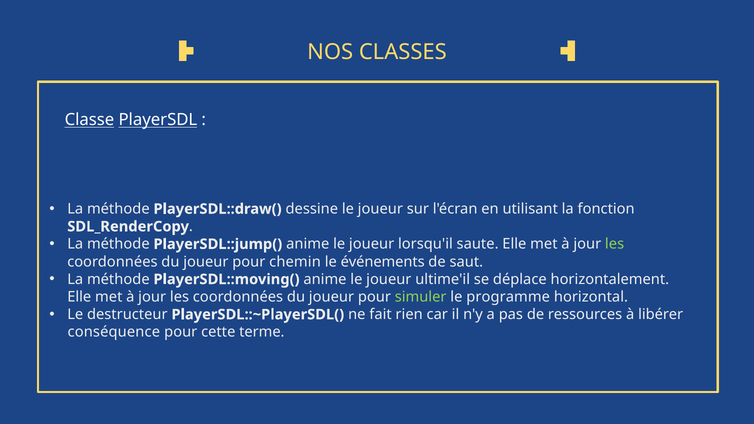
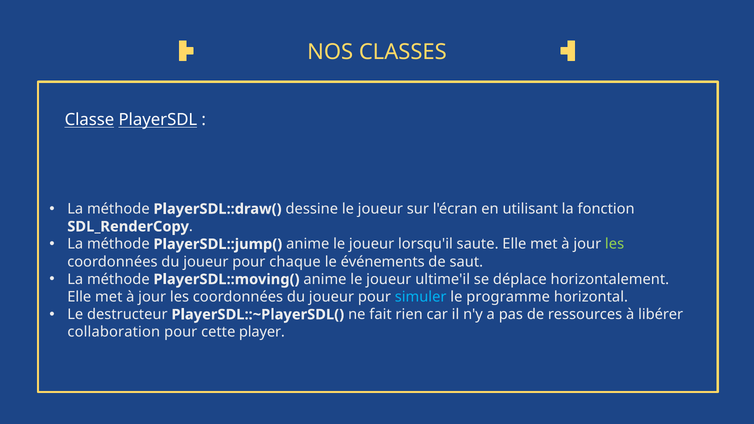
chemin: chemin -> chaque
simuler colour: light green -> light blue
conséquence: conséquence -> collaboration
terme: terme -> player
